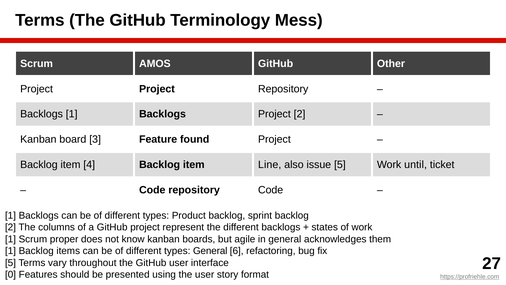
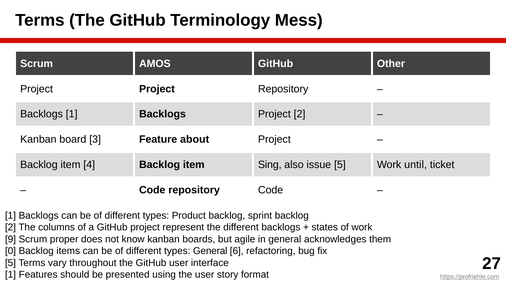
found: found -> about
Line: Line -> Sing
1 at (10, 239): 1 -> 9
1 at (10, 251): 1 -> 0
0 at (10, 274): 0 -> 1
